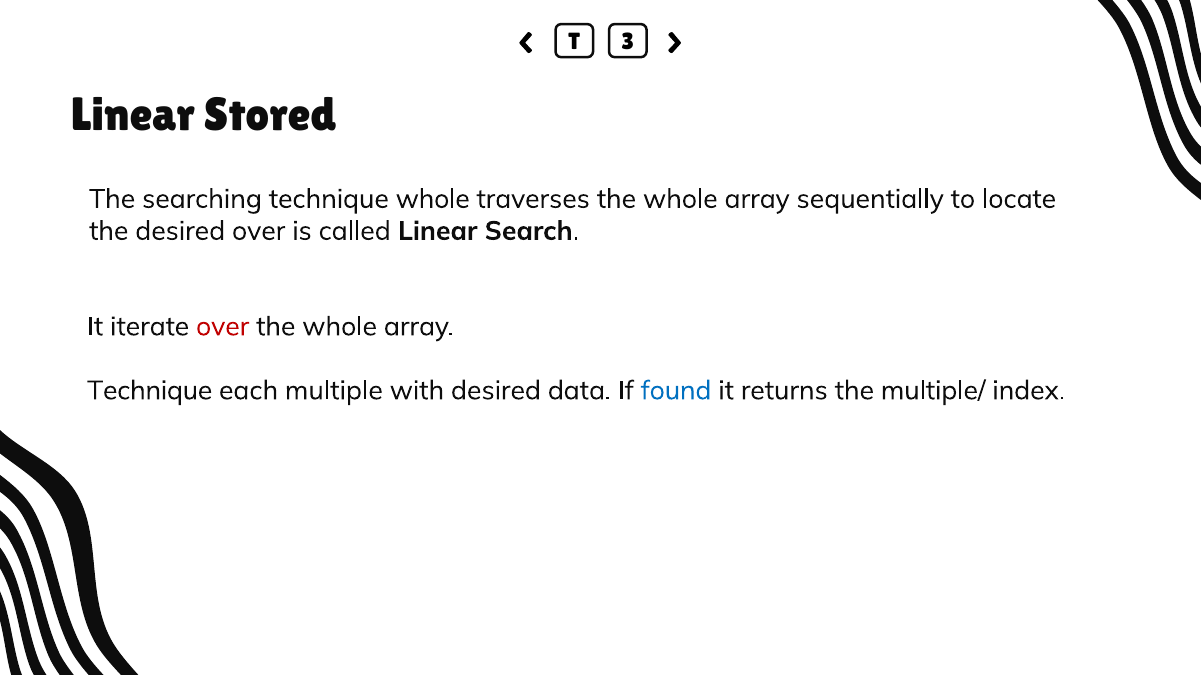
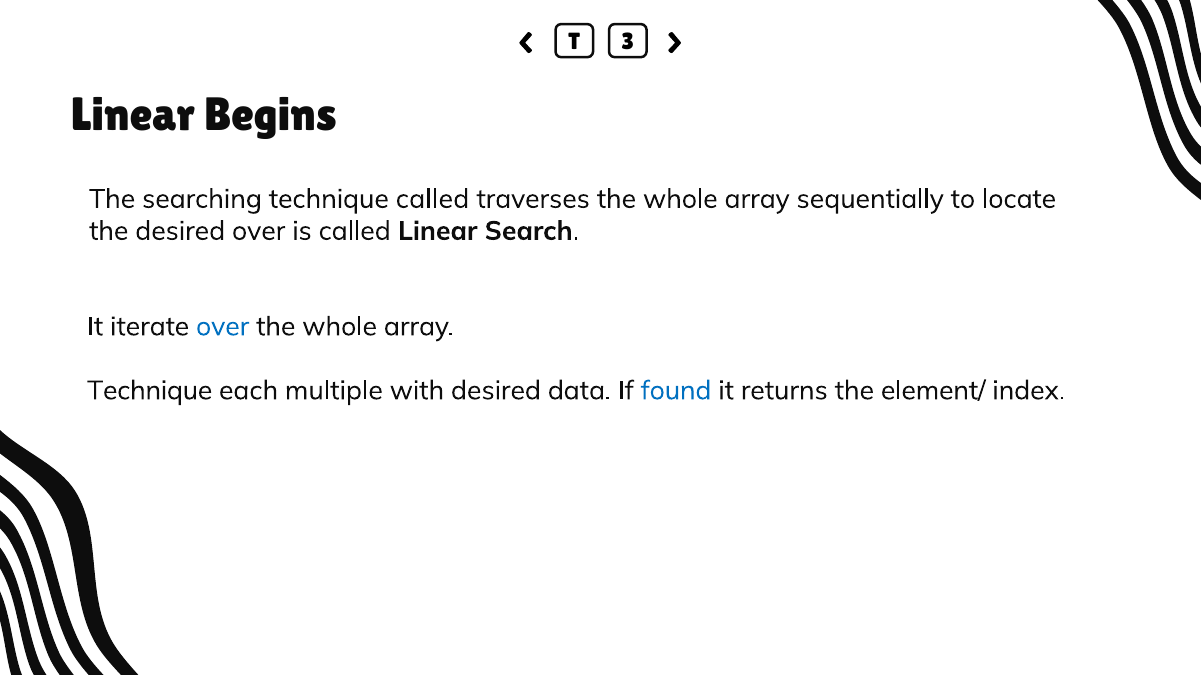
Stored: Stored -> Begins
technique whole: whole -> called
over at (223, 327) colour: red -> blue
multiple/: multiple/ -> element/
